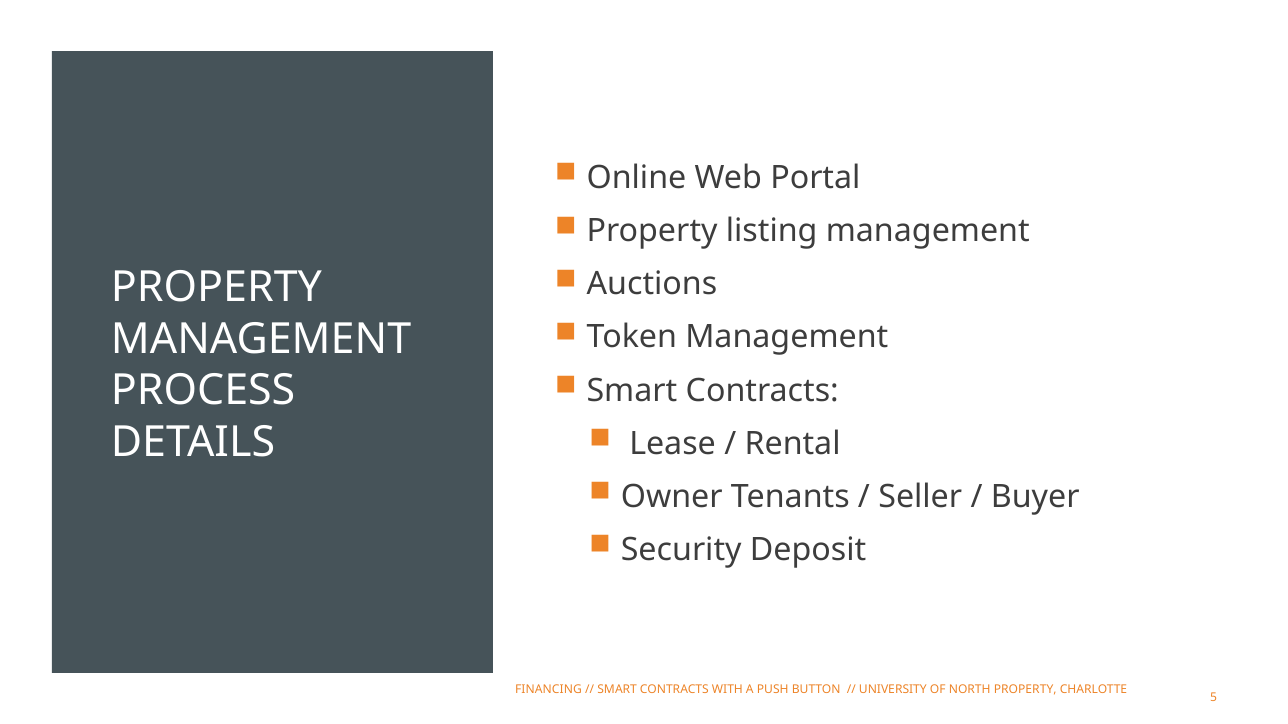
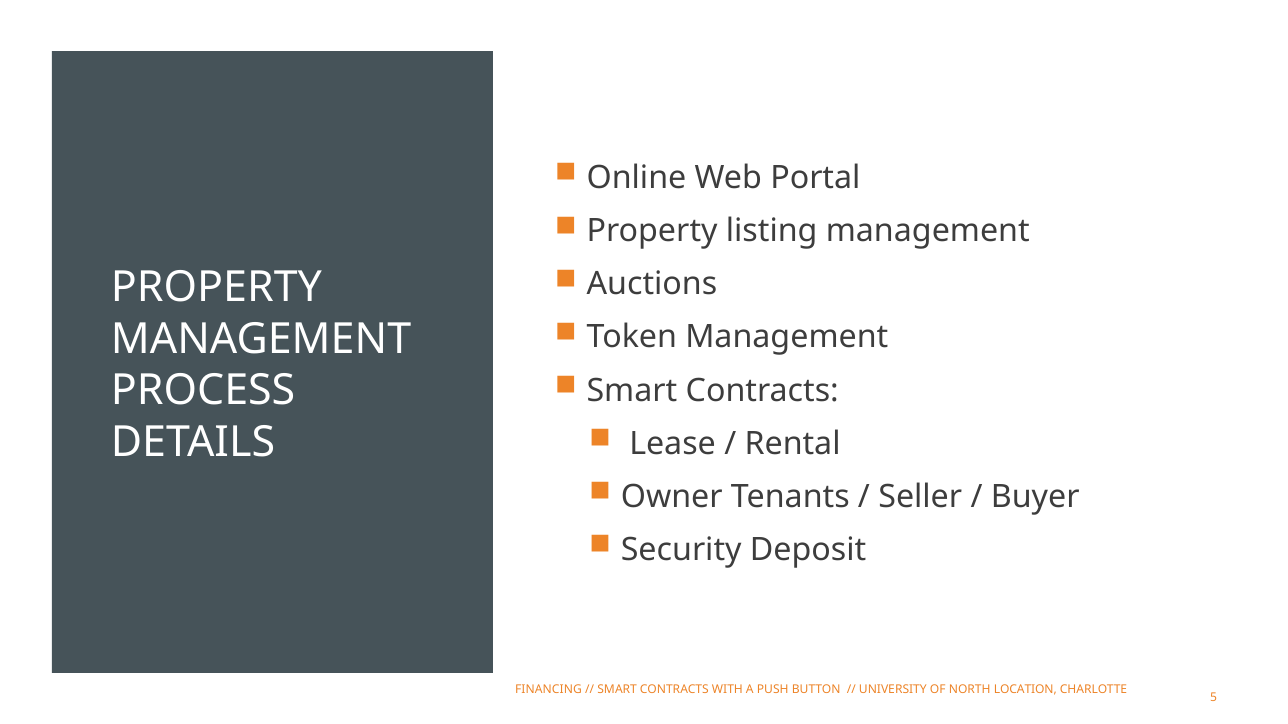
NORTH PROPERTY: PROPERTY -> LOCATION
